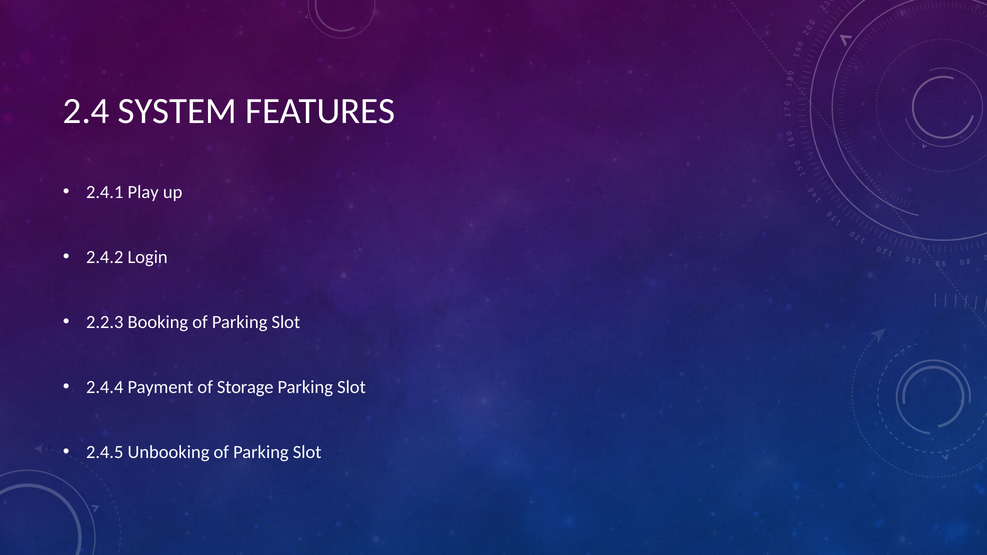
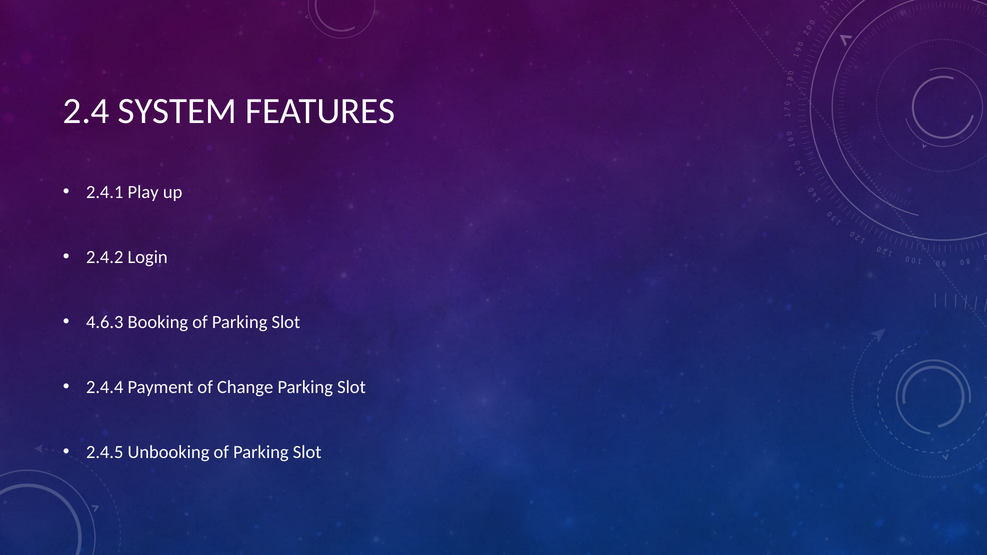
2.2.3: 2.2.3 -> 4.6.3
Storage: Storage -> Change
